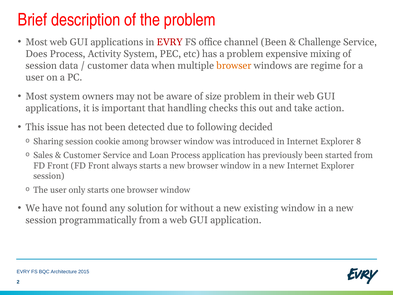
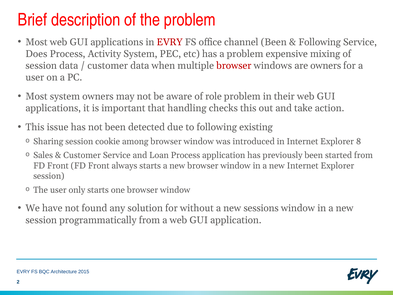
Challenge at (320, 42): Challenge -> Following
browser at (234, 66) colour: orange -> red
are regime: regime -> owners
size: size -> role
decided: decided -> existing
existing: existing -> sessions
